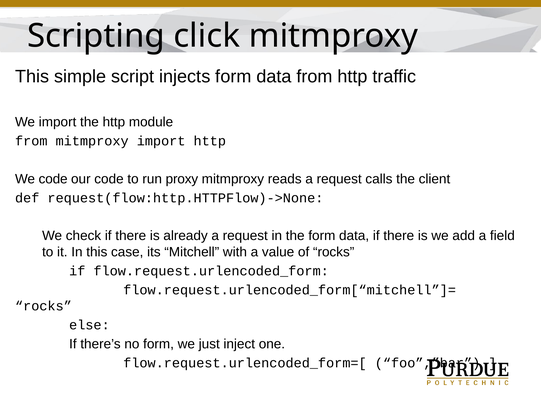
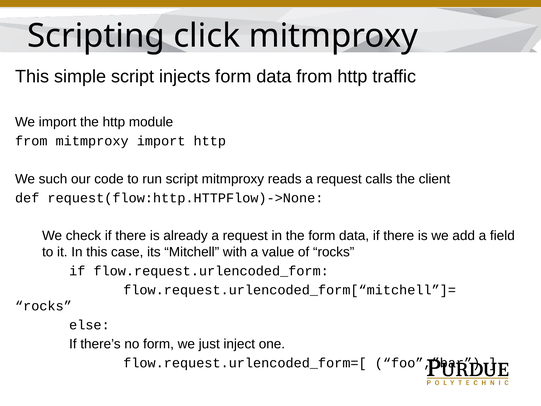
We code: code -> such
run proxy: proxy -> script
